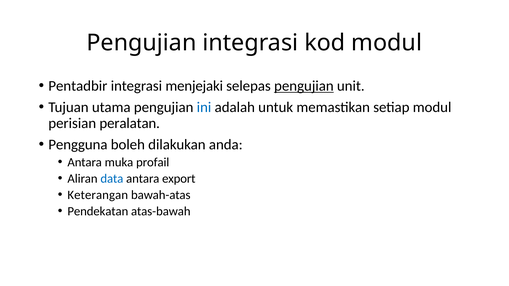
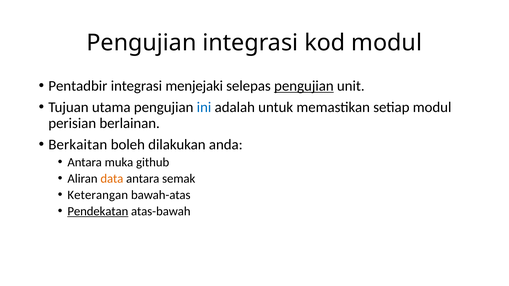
peralatan: peralatan -> berlainan
Pengguna: Pengguna -> Berkaitan
profail: profail -> github
data colour: blue -> orange
export: export -> semak
Pendekatan underline: none -> present
